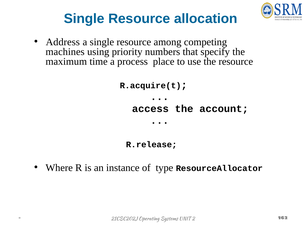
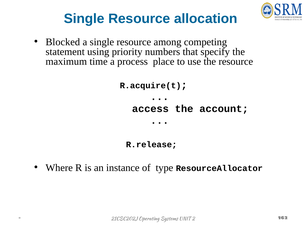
Address: Address -> Blocked
machines: machines -> statement
